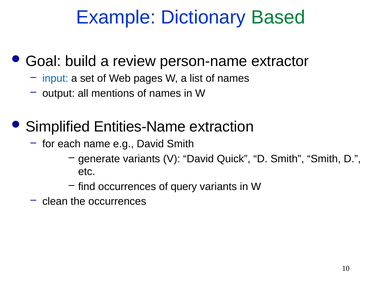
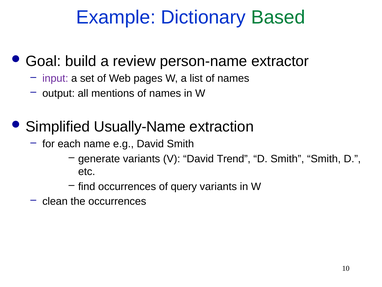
input colour: blue -> purple
Entities-Name: Entities-Name -> Usually-Name
Quick: Quick -> Trend
